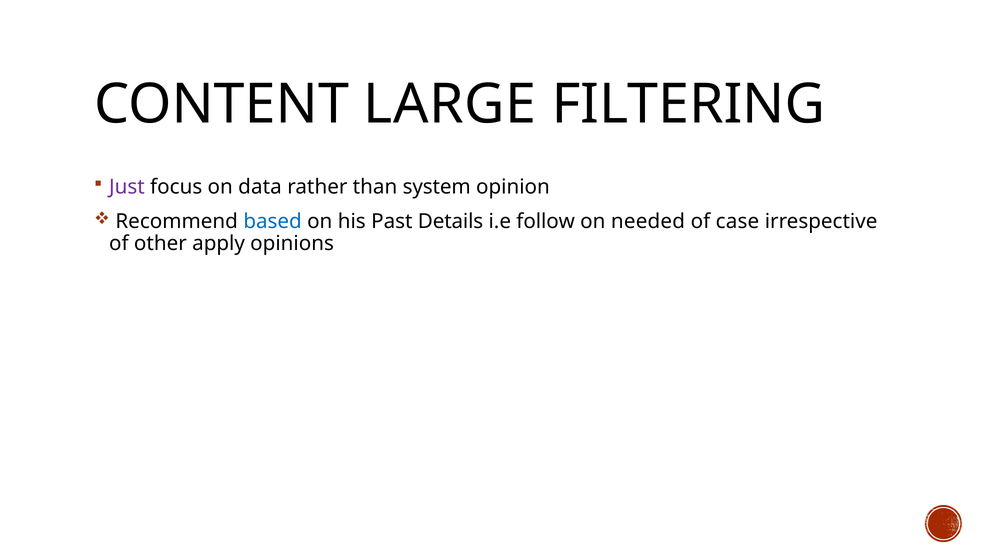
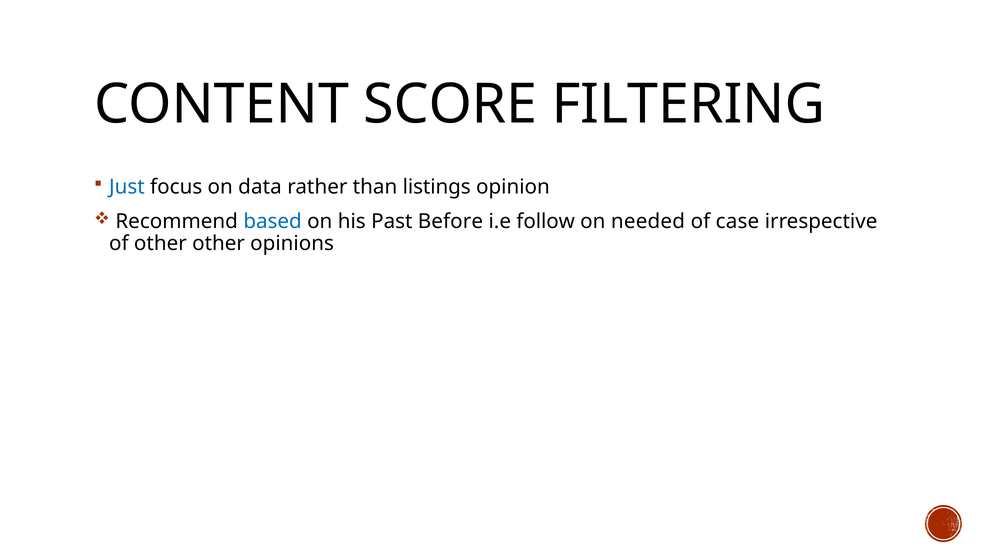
LARGE: LARGE -> SCORE
Just colour: purple -> blue
system: system -> listings
Details: Details -> Before
other apply: apply -> other
